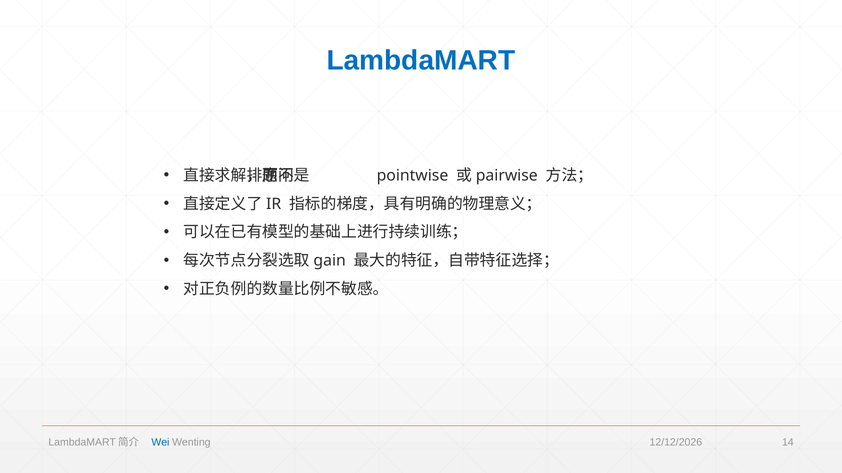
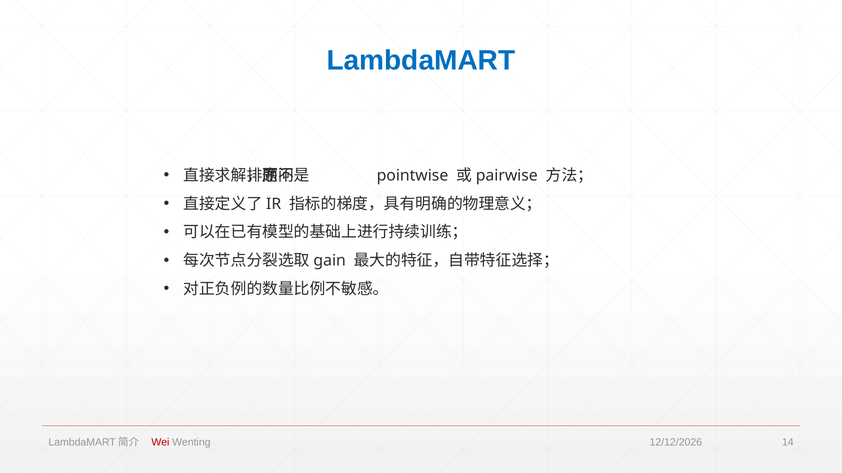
Wei colour: blue -> red
